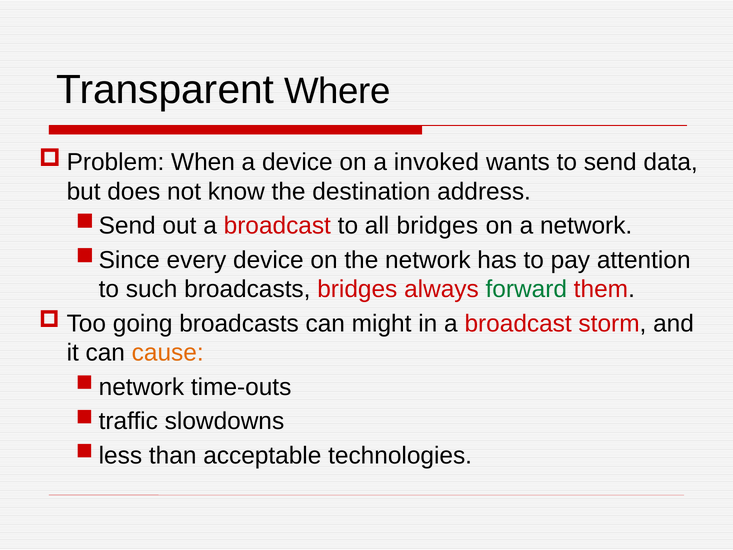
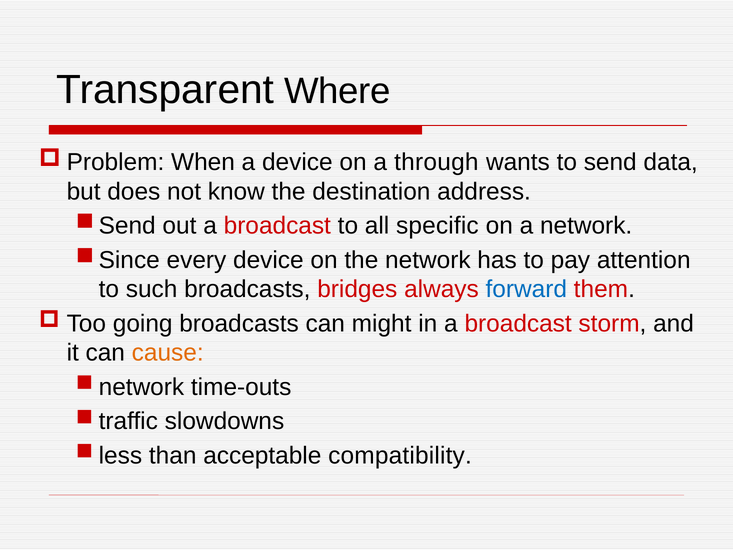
invoked: invoked -> through
all bridges: bridges -> specific
forward colour: green -> blue
technologies: technologies -> compatibility
